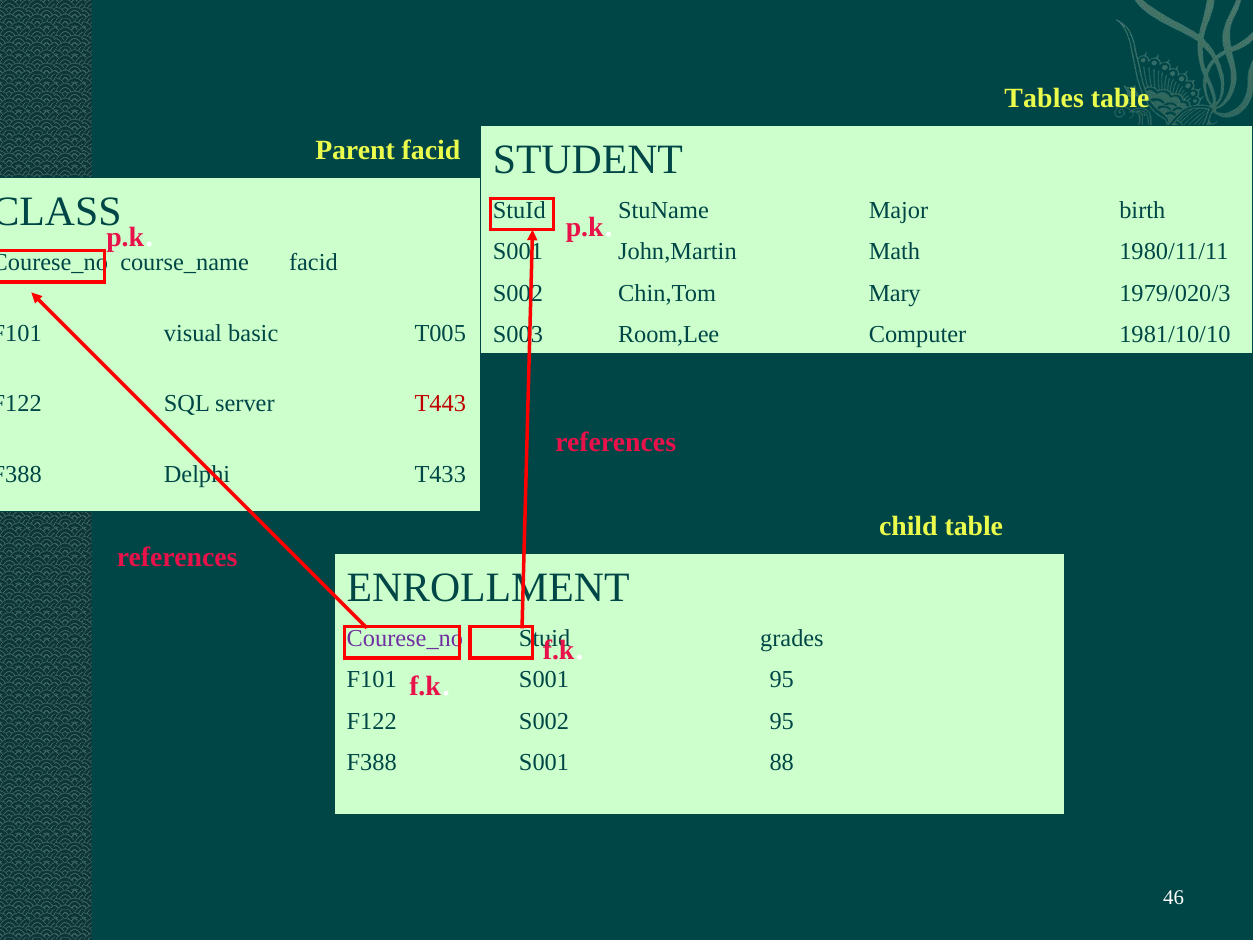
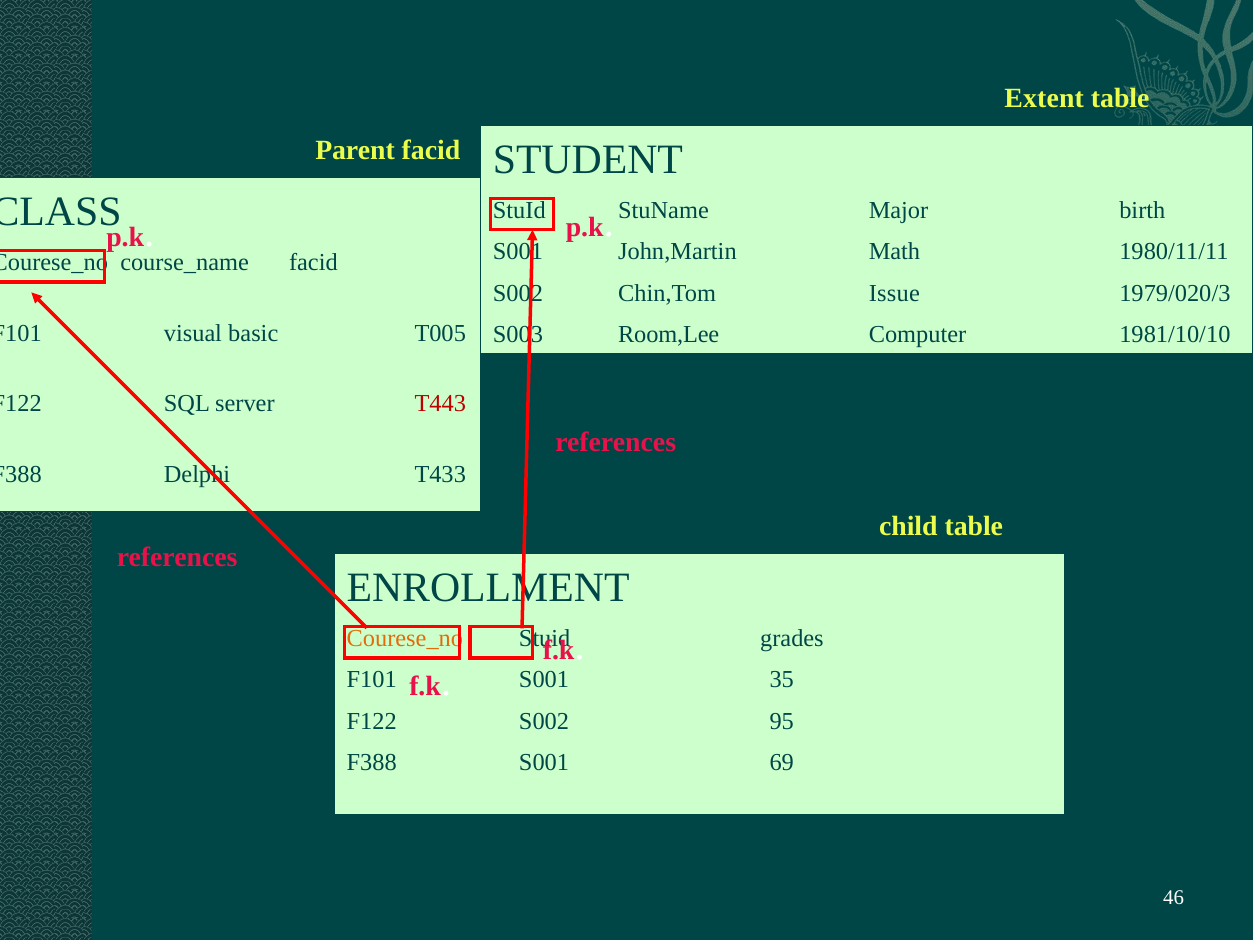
Tables: Tables -> Extent
Mary: Mary -> Issue
Courese_no at (405, 638) colour: purple -> orange
S001 95: 95 -> 35
88: 88 -> 69
